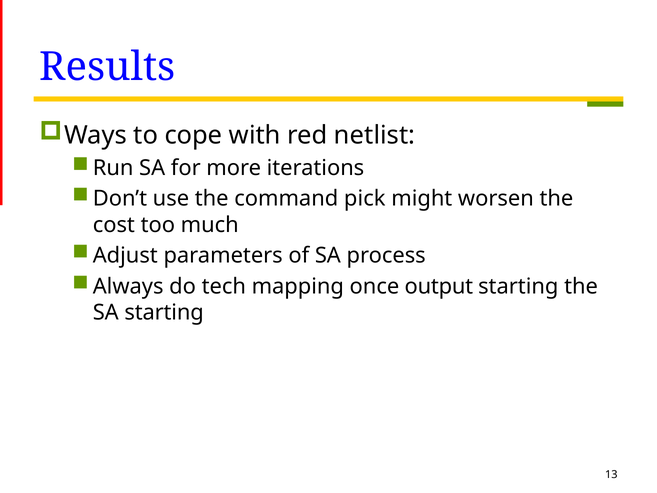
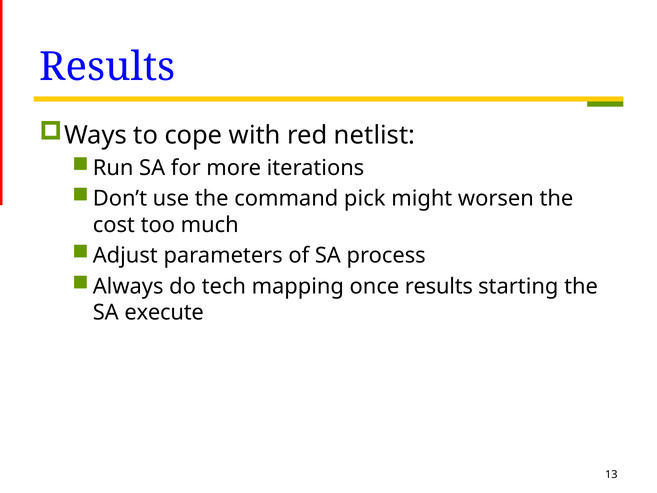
once output: output -> results
SA starting: starting -> execute
